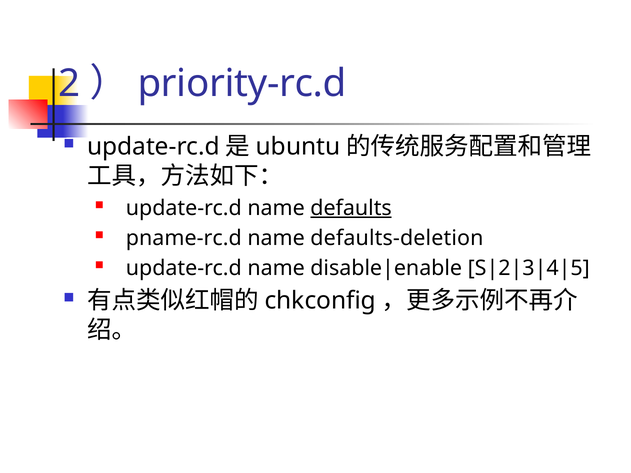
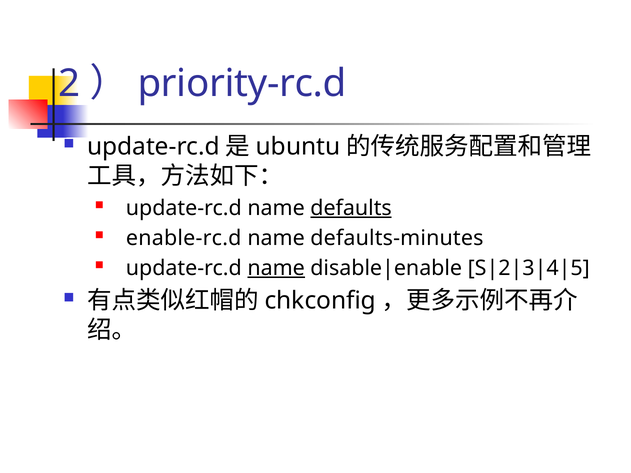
pname-rc.d: pname-rc.d -> enable-rc.d
defaults-deletion: defaults-deletion -> defaults-minutes
name at (276, 268) underline: none -> present
